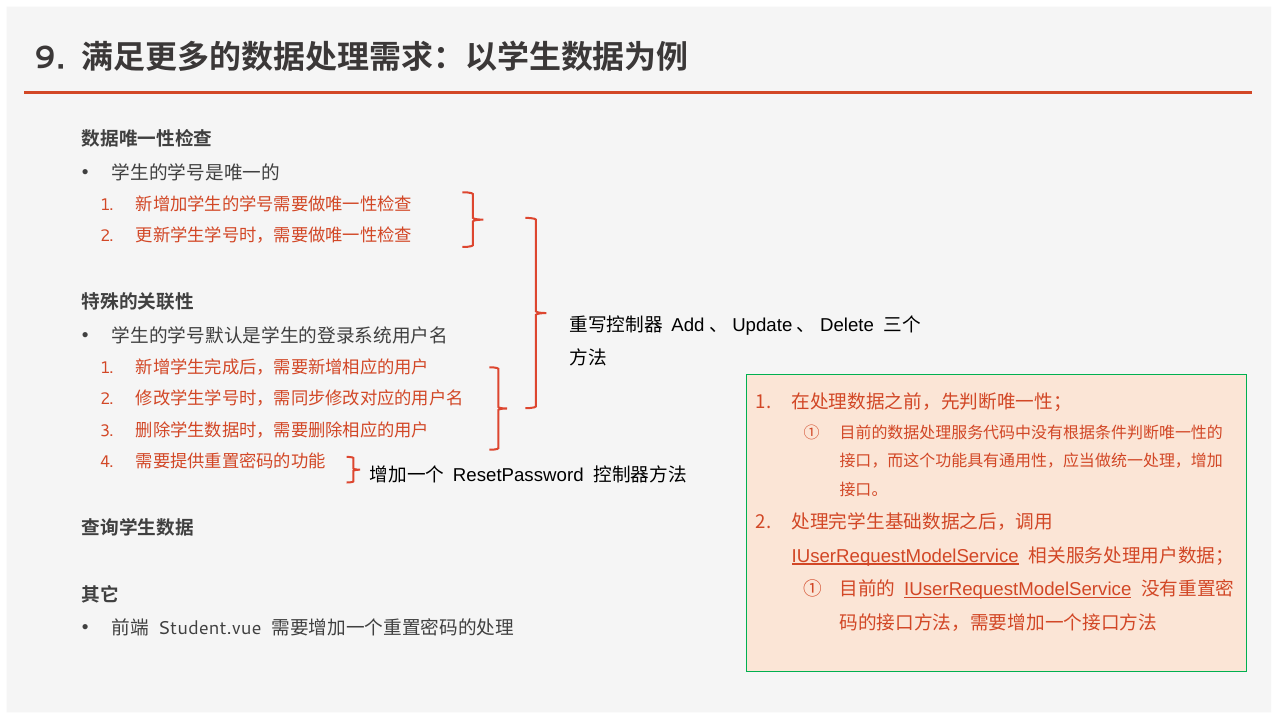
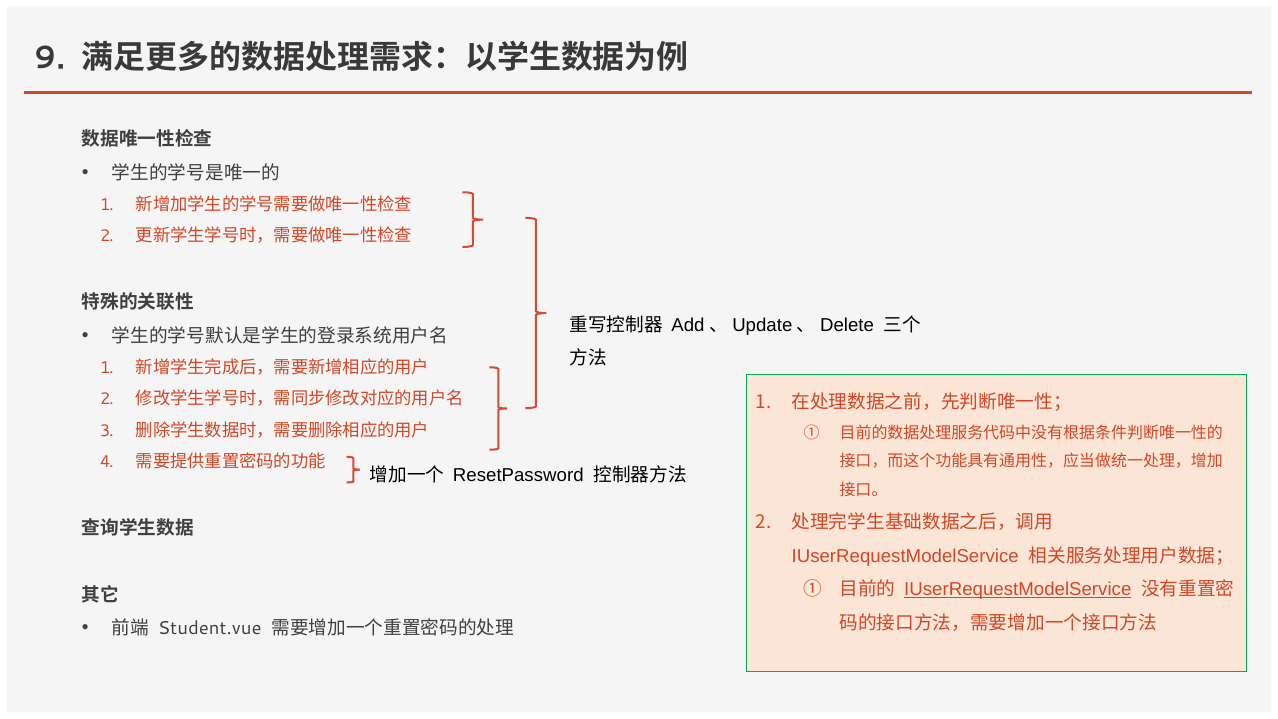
IUserRequestModelService at (905, 556) underline: present -> none
